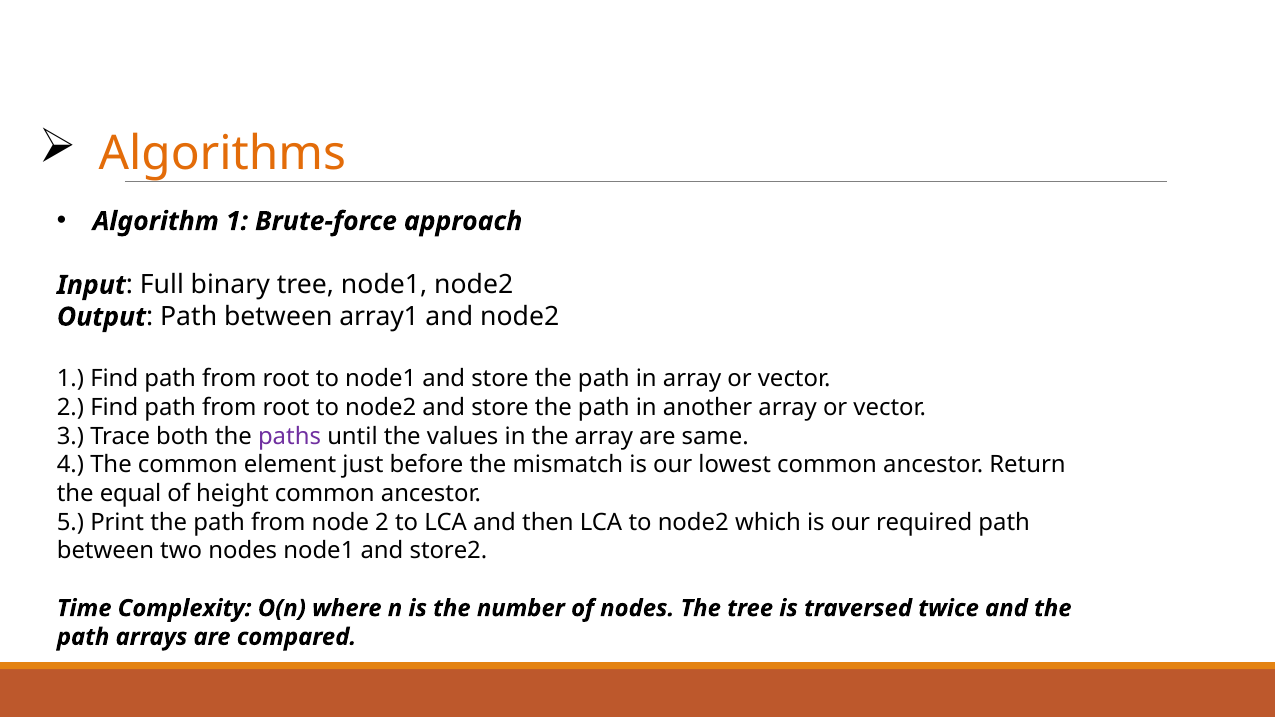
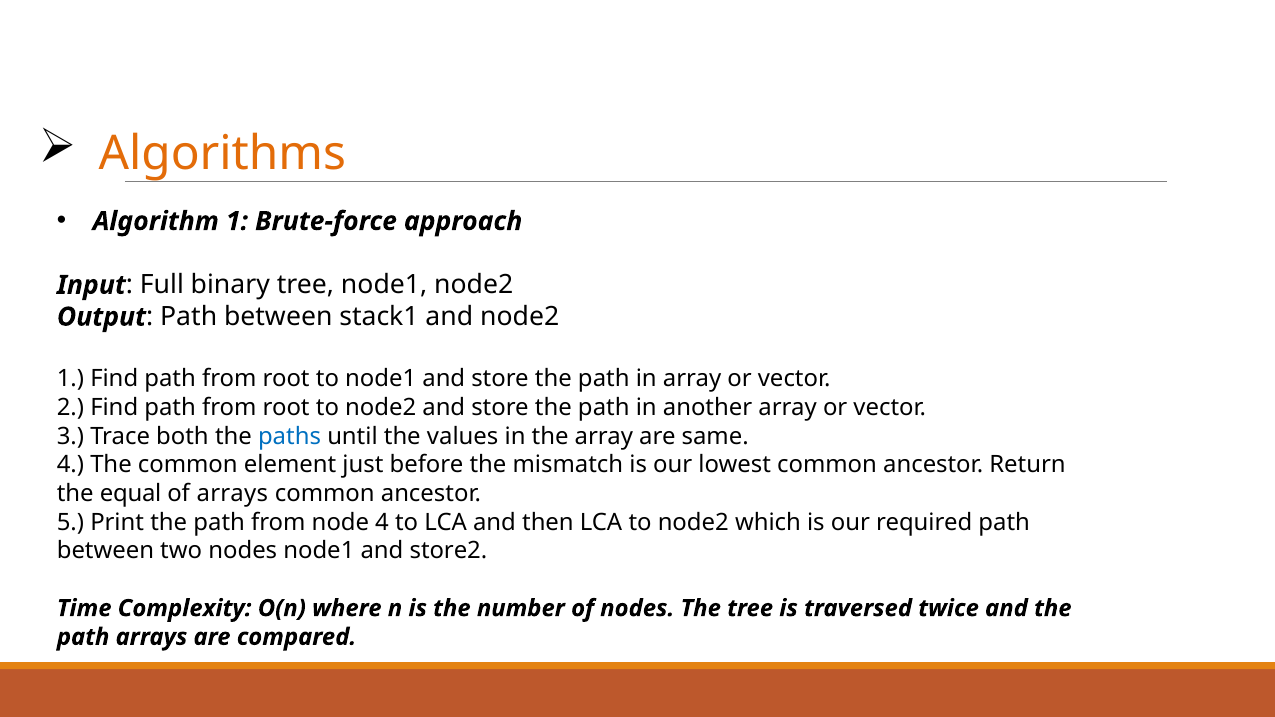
array1: array1 -> stack1
paths colour: purple -> blue
of height: height -> arrays
node 2: 2 -> 4
